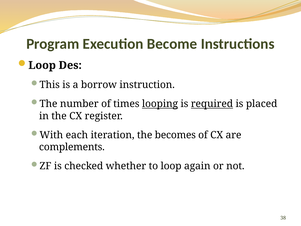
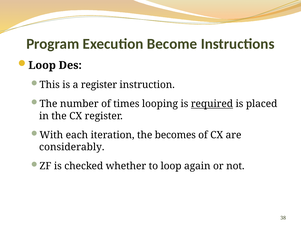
a borrow: borrow -> register
looping underline: present -> none
complements: complements -> considerably
